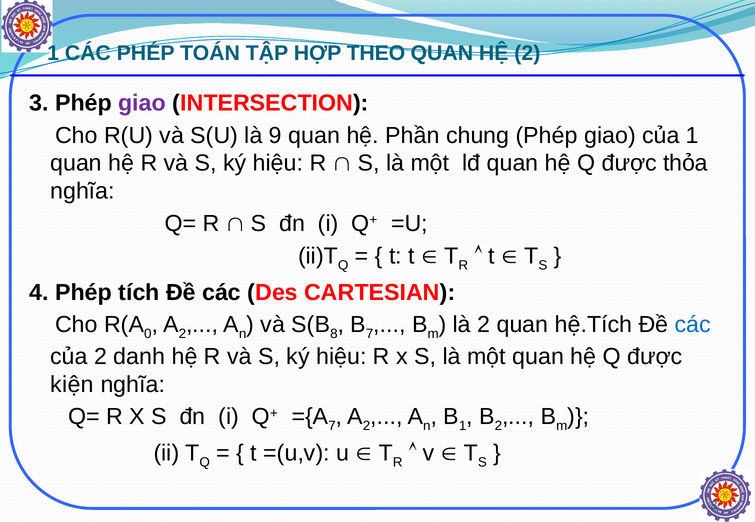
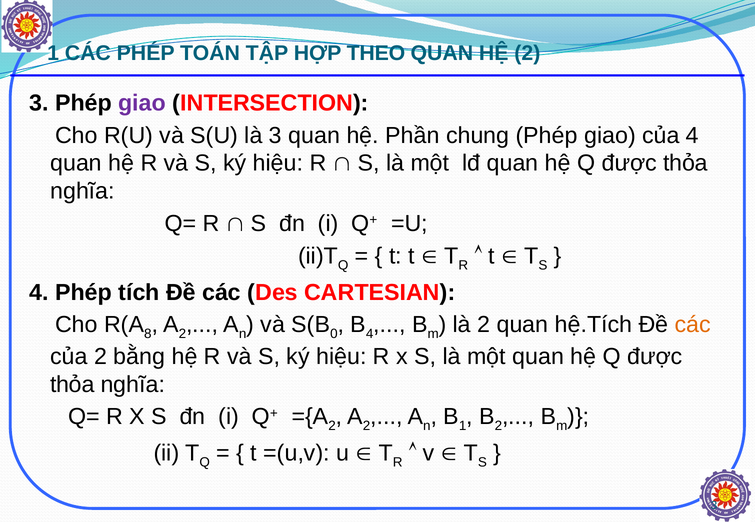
là 9: 9 -> 3
của 1: 1 -> 4
0: 0 -> 8
8: 8 -> 0
7 at (370, 334): 7 -> 4
các at (693, 325) colour: blue -> orange
danh: danh -> bằng
kiện at (72, 385): kiện -> thỏa
7 at (332, 426): 7 -> 2
